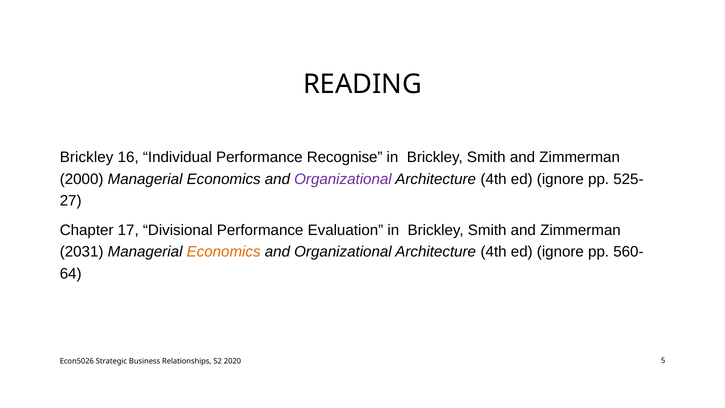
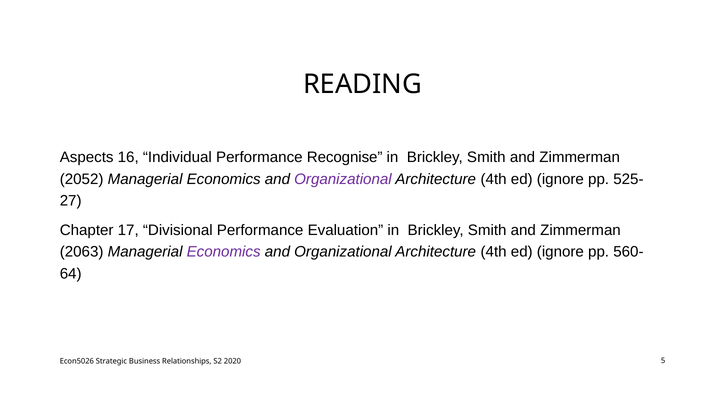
Brickley at (87, 157): Brickley -> Aspects
2000: 2000 -> 2052
2031: 2031 -> 2063
Economics at (224, 252) colour: orange -> purple
